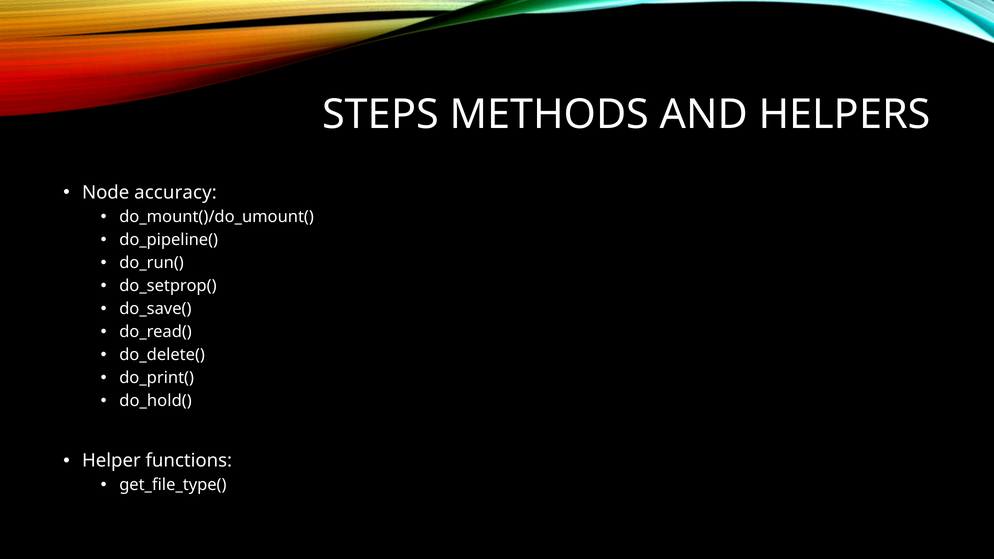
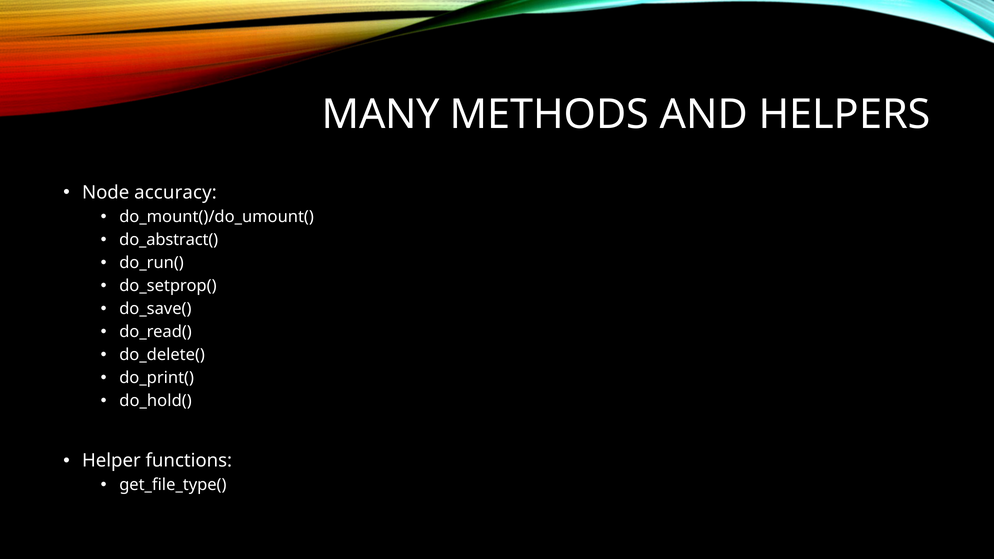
STEPS: STEPS -> MANY
do_pipeline(: do_pipeline( -> do_abstract(
